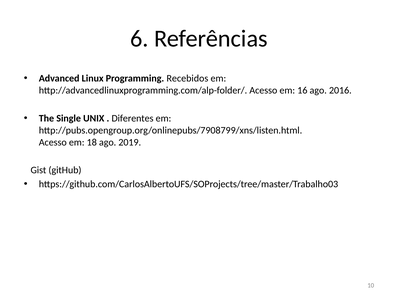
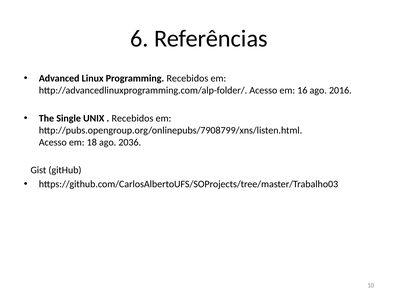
Diferentes at (133, 118): Diferentes -> Recebidos
2019: 2019 -> 2036
